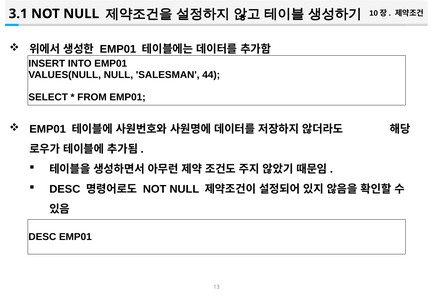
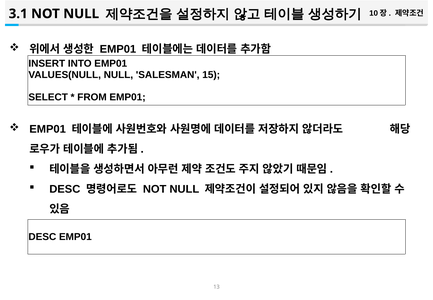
44: 44 -> 15
